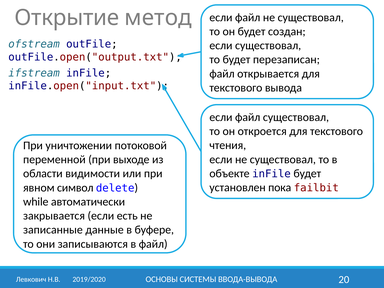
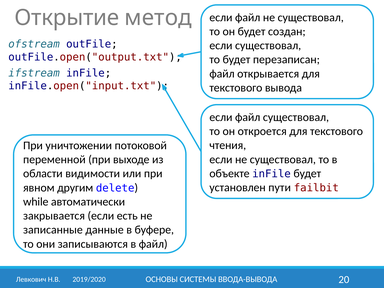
пока: пока -> пути
символ: символ -> другим
